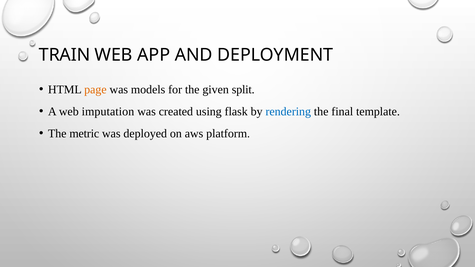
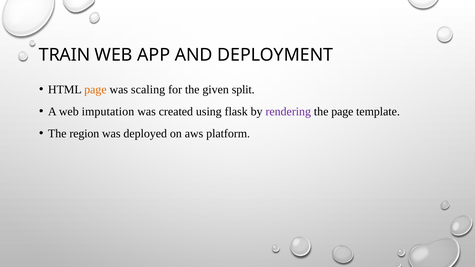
models: models -> scaling
rendering colour: blue -> purple
the final: final -> page
metric: metric -> region
